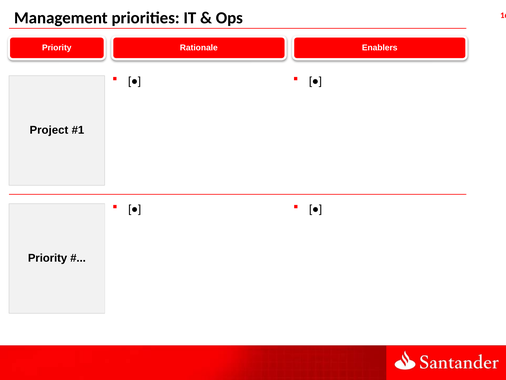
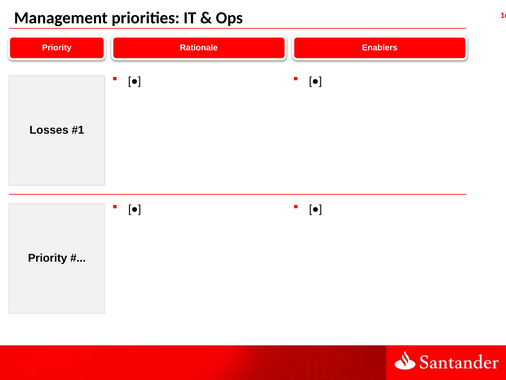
Project: Project -> Losses
